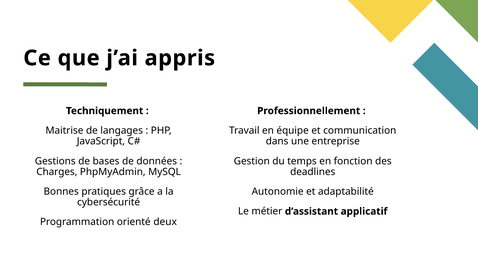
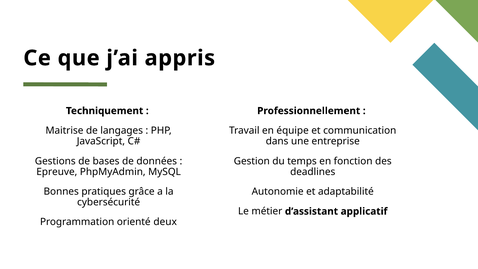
Charges: Charges -> Epreuve
